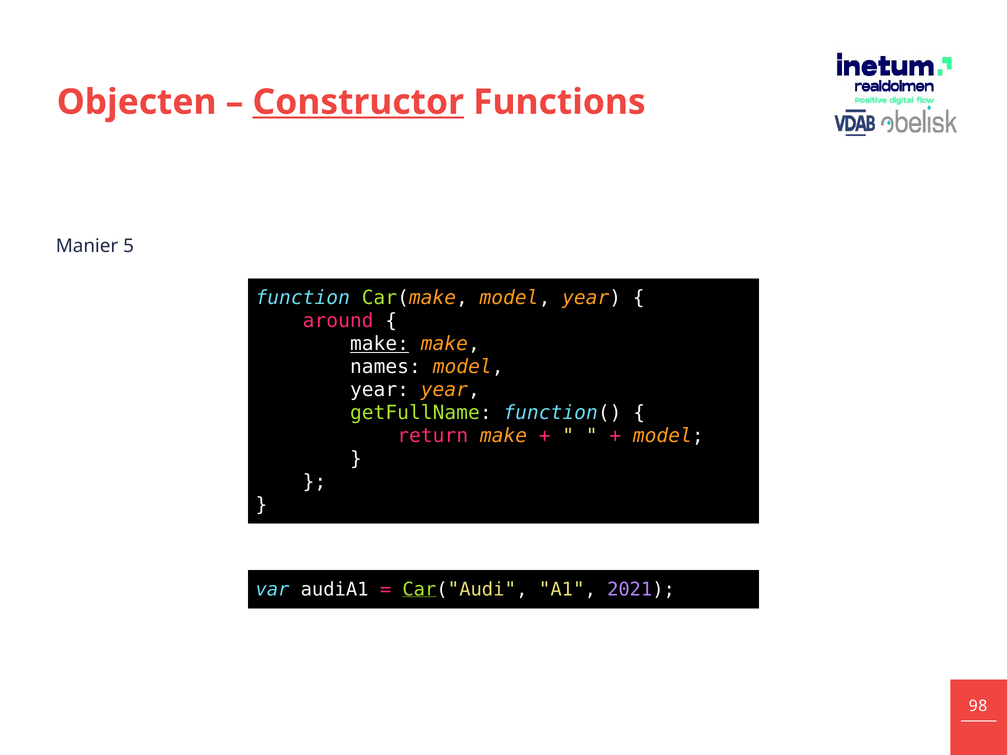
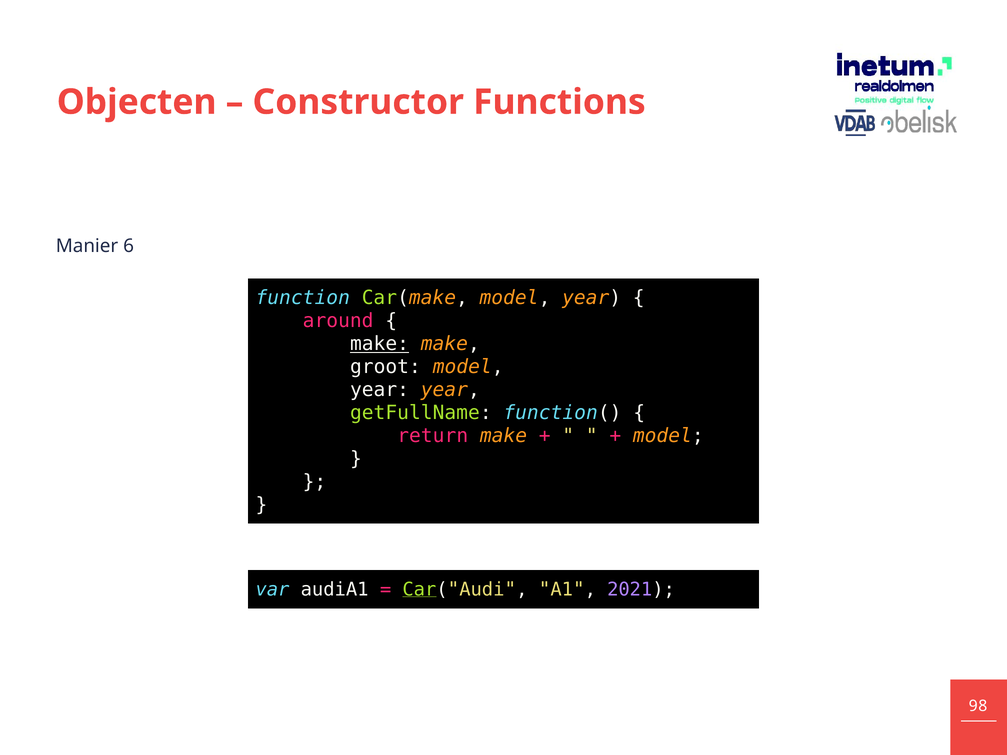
Constructor underline: present -> none
5: 5 -> 6
names: names -> groot
